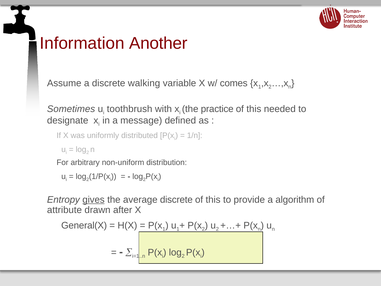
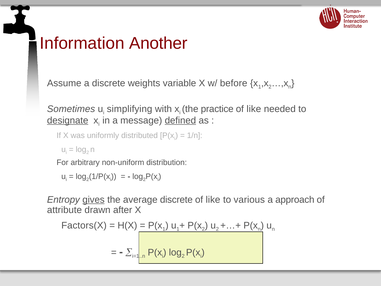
walking: walking -> weights
comes: comes -> before
toothbrush: toothbrush -> simplifying
this at (254, 109): this -> like
designate underline: none -> present
defined underline: none -> present
this at (213, 200): this -> like
provide: provide -> various
algorithm: algorithm -> approach
General(X: General(X -> Factors(X
